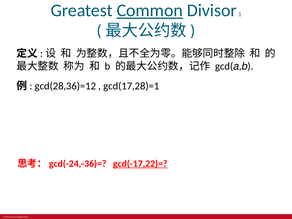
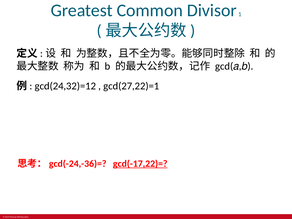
Common underline: present -> none
gcd(28,36)=12: gcd(28,36)=12 -> gcd(24,32)=12
gcd(17,28)=1: gcd(17,28)=1 -> gcd(27,22)=1
